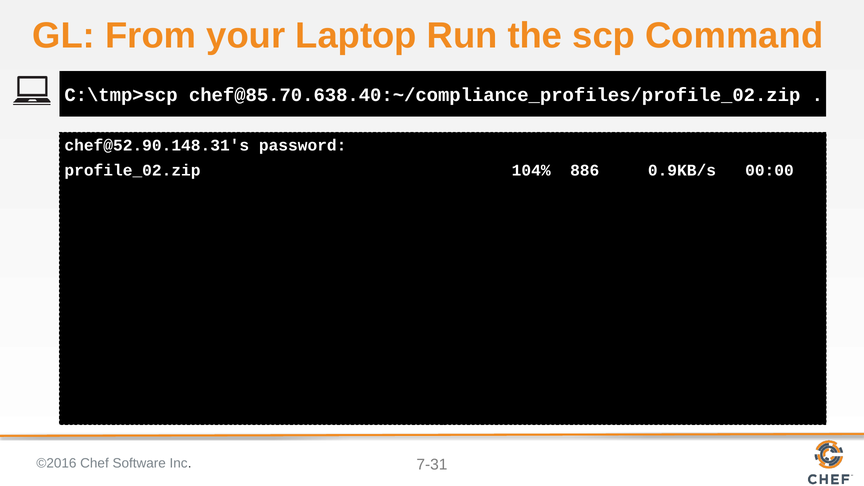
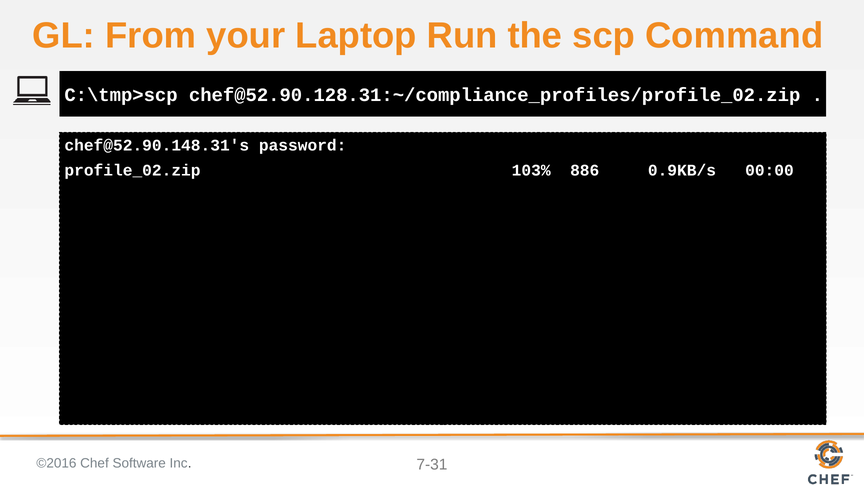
chef@85.70.638.40:~/compliance_profiles/profile_02.zip: chef@85.70.638.40:~/compliance_profiles/profile_02.zip -> chef@52.90.128.31:~/compliance_profiles/profile_02.zip
104%: 104% -> 103%
